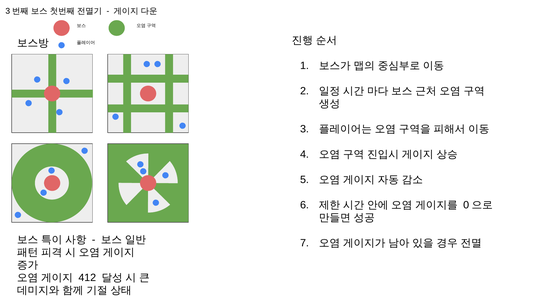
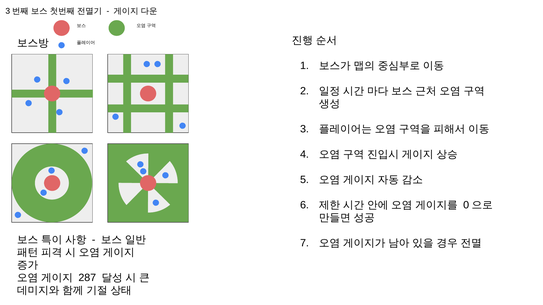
412: 412 -> 287
